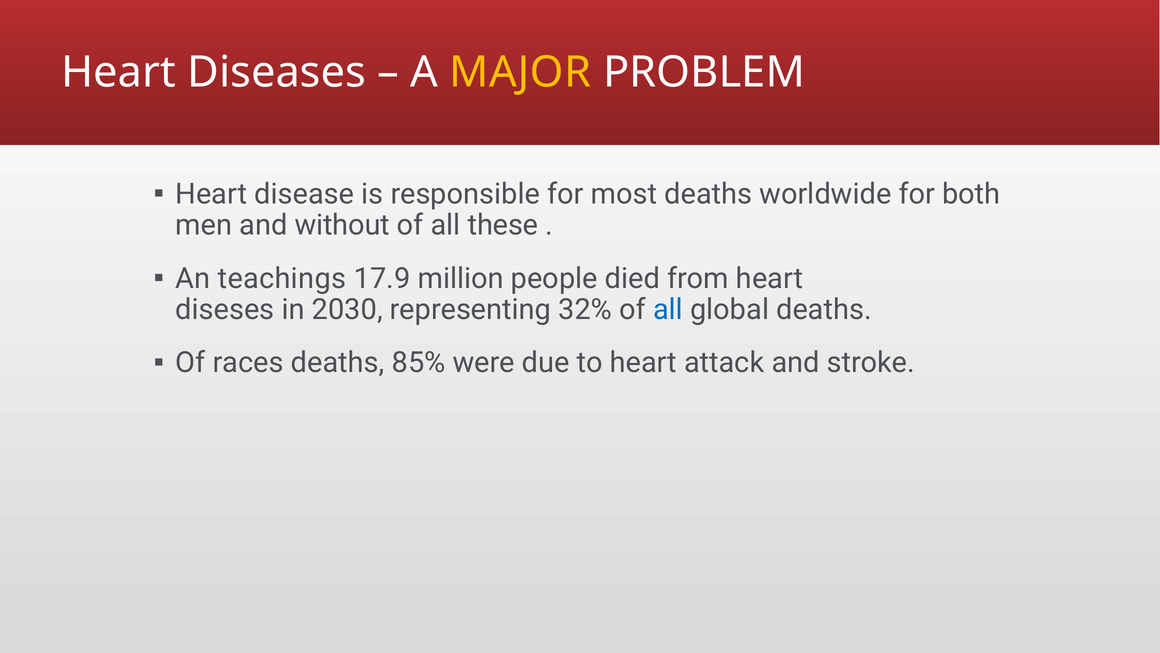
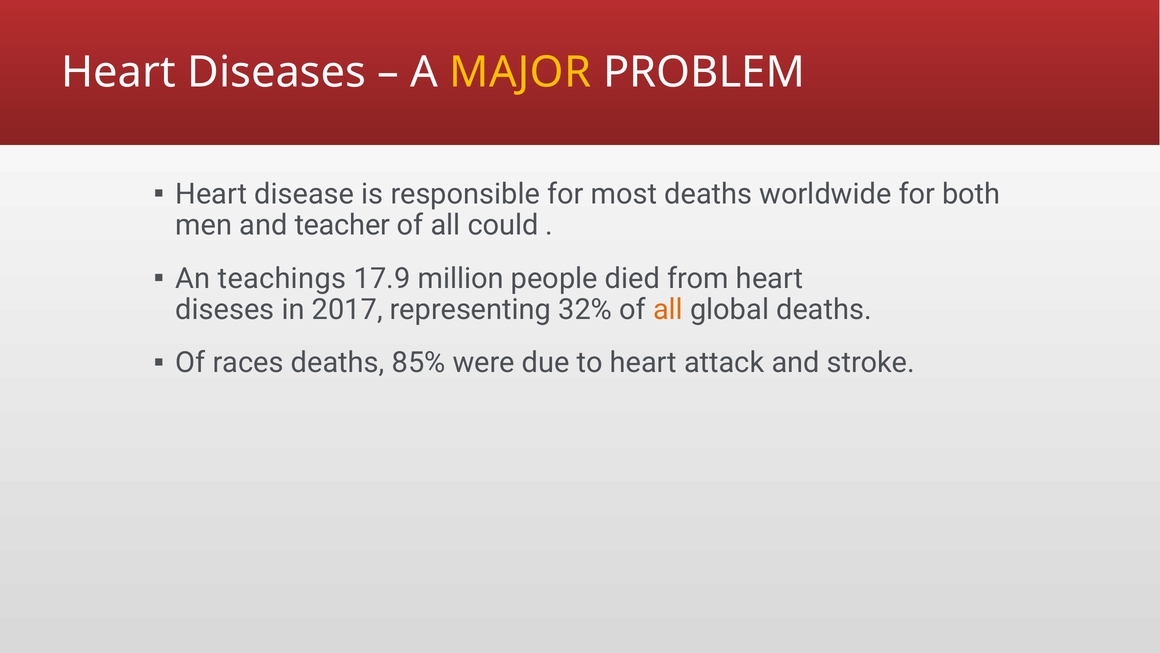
without: without -> teacher
these: these -> could
2030: 2030 -> 2017
all at (668, 310) colour: blue -> orange
